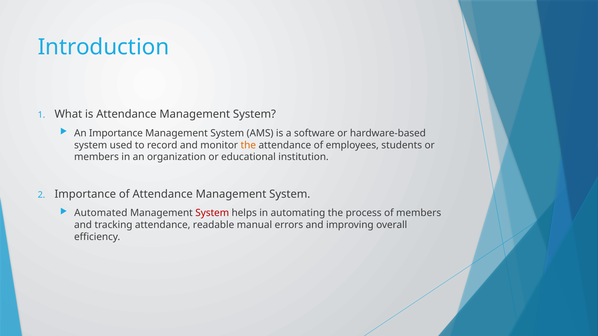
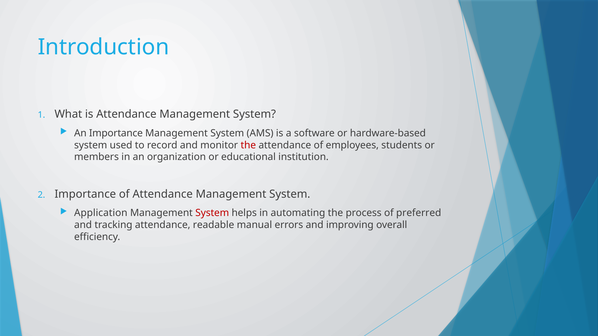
the at (248, 145) colour: orange -> red
Automated: Automated -> Application
of members: members -> preferred
